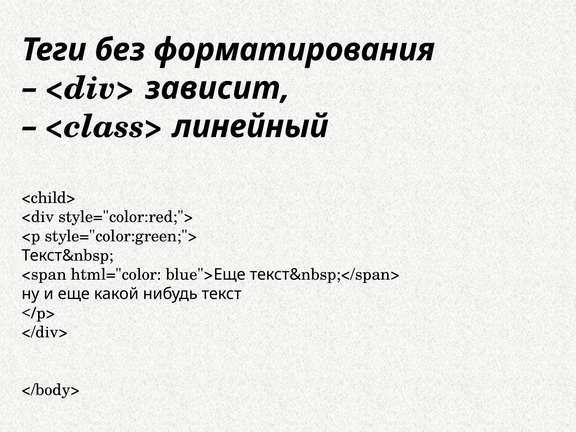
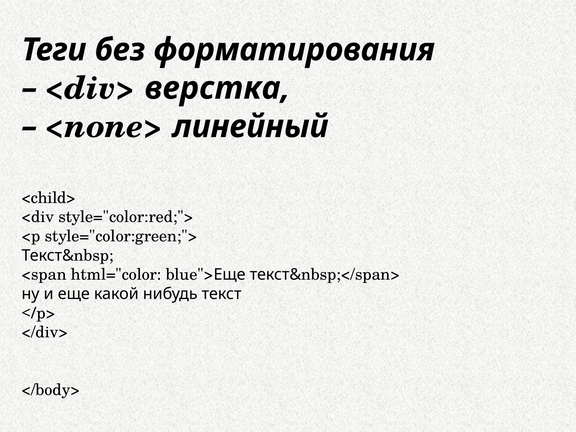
зависит: зависит -> верстка
<class>: <class> -> <none>
